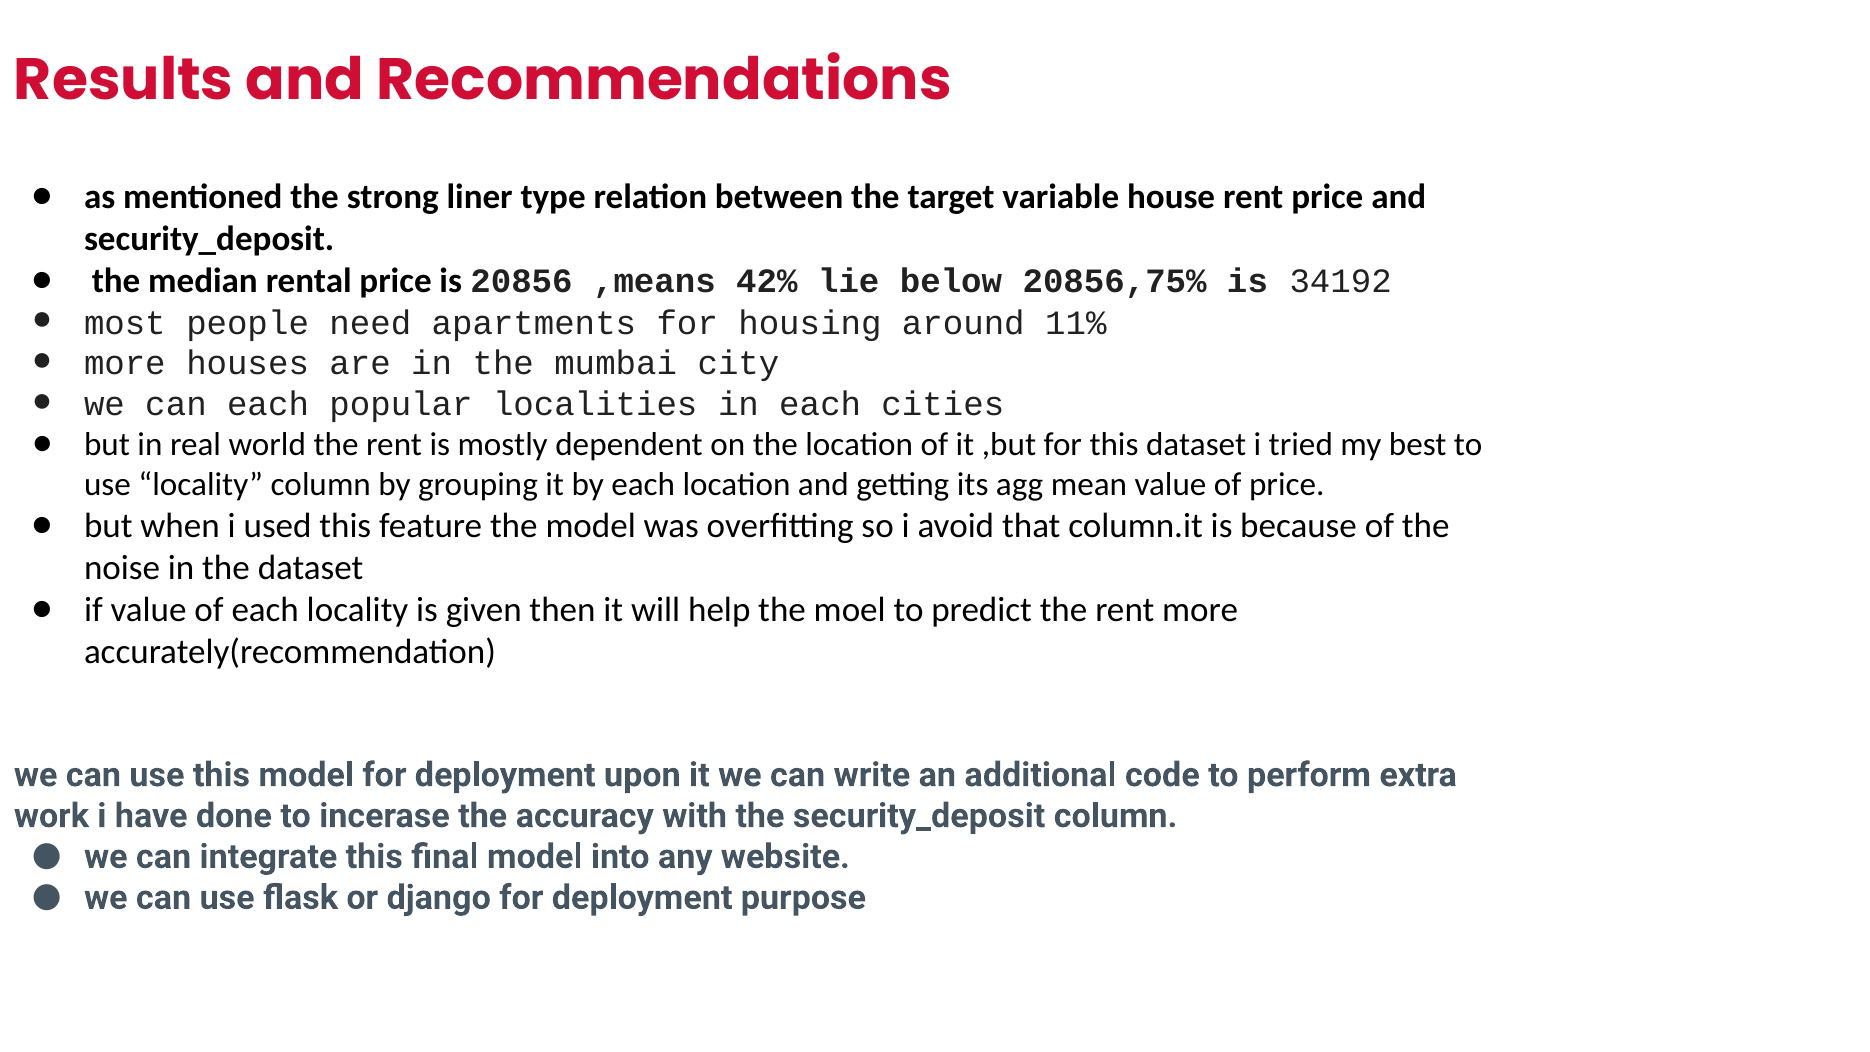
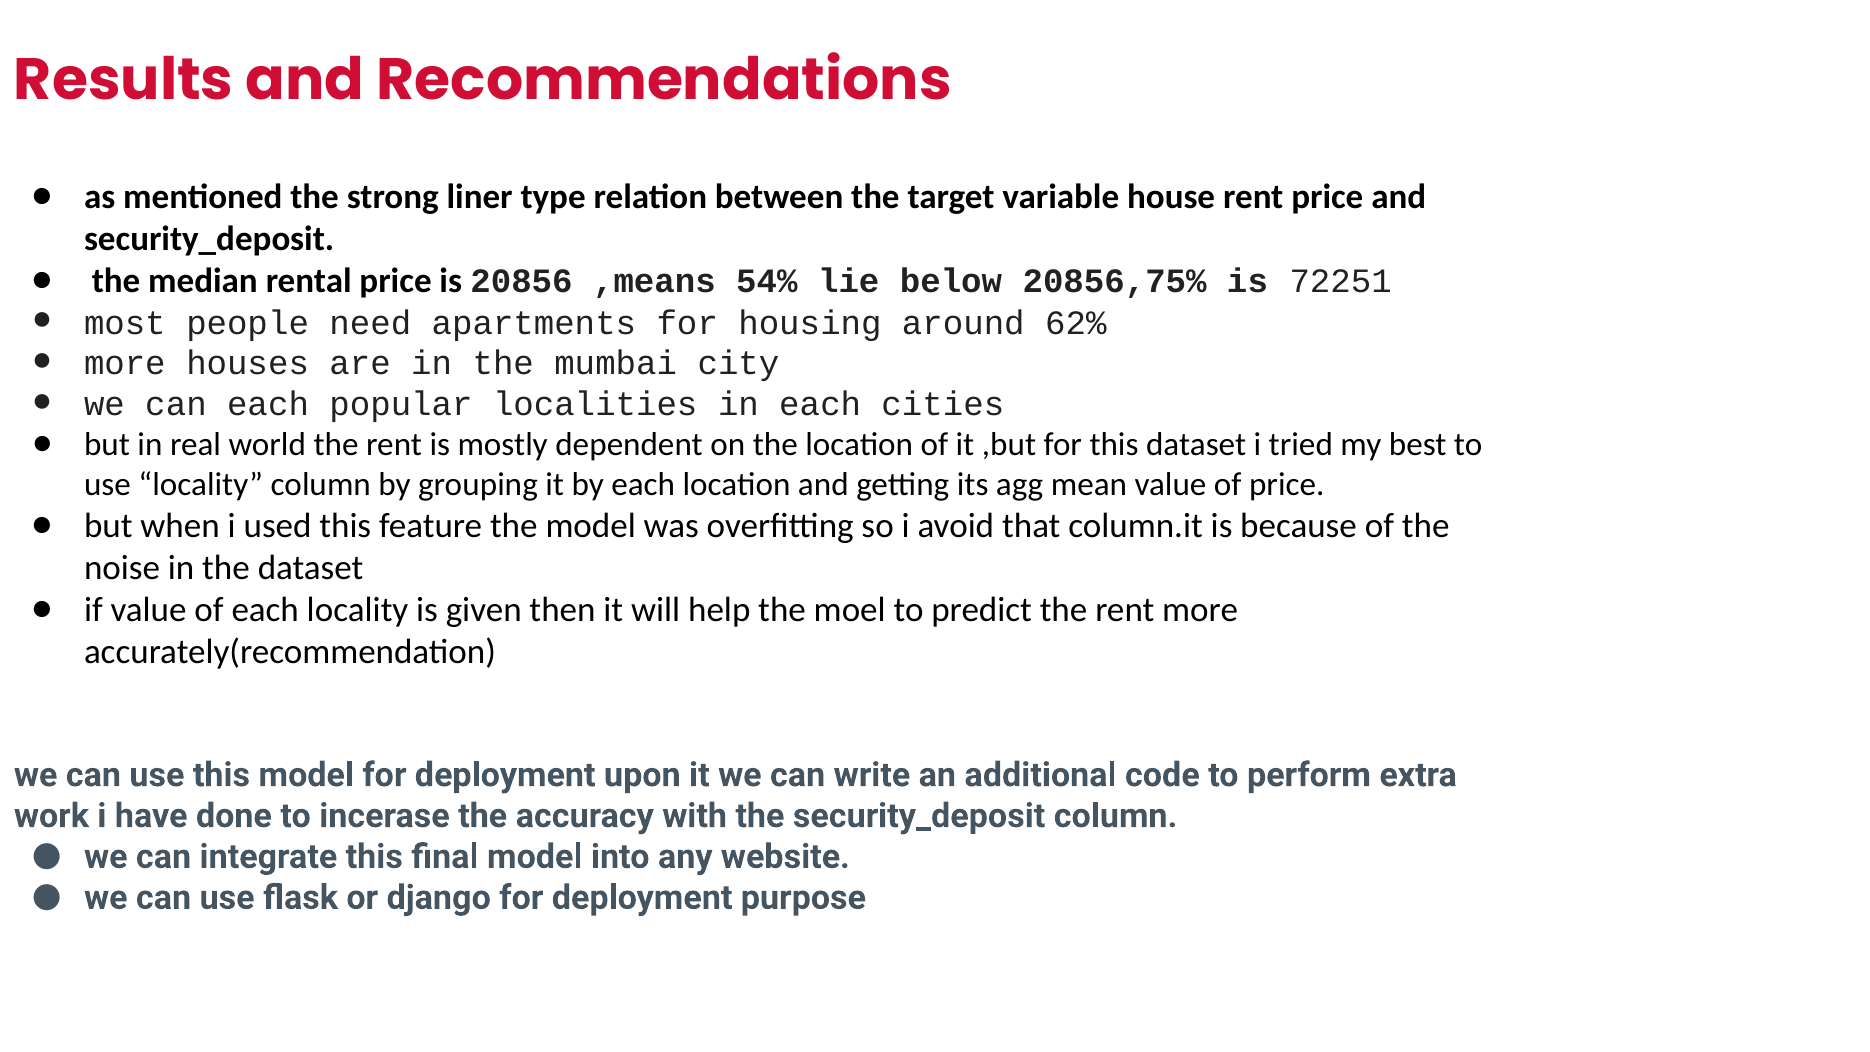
42%: 42% -> 54%
34192: 34192 -> 72251
11%: 11% -> 62%
